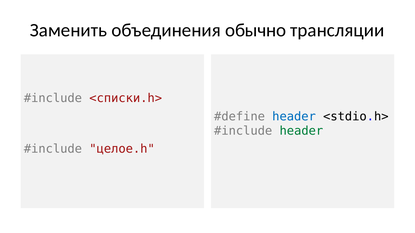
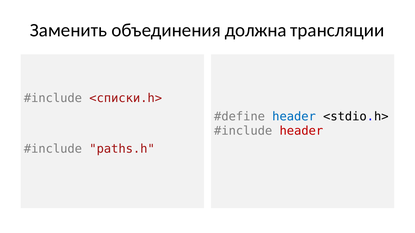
обычно: обычно -> должна
header at (301, 131) colour: green -> red
целое.h: целое.h -> paths.h
